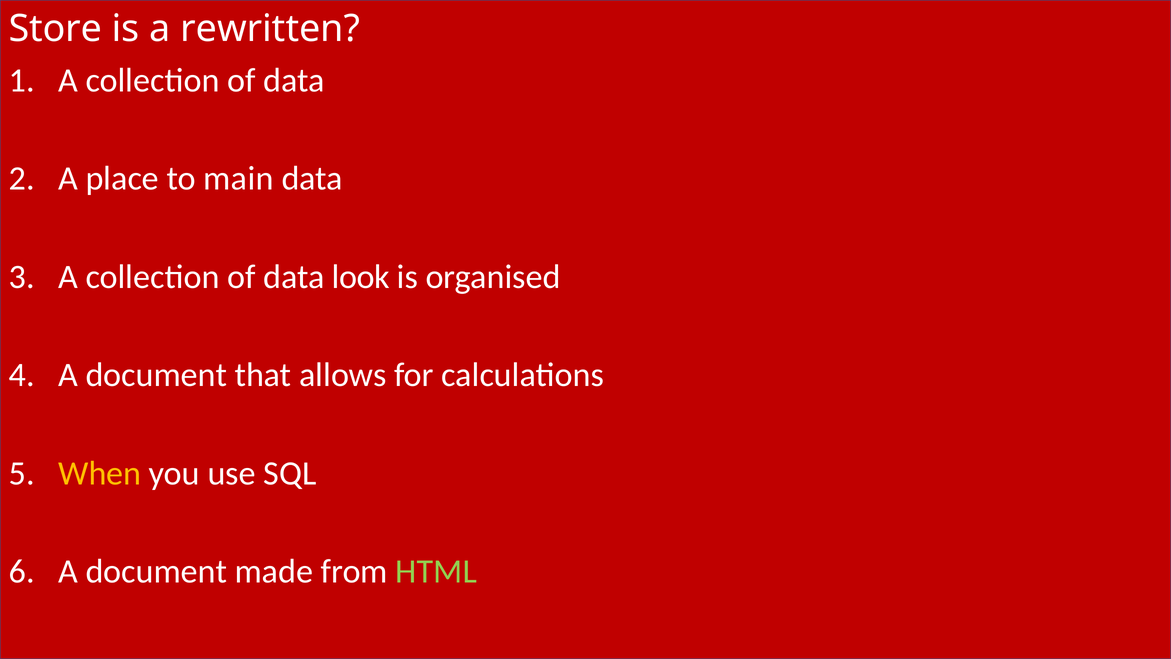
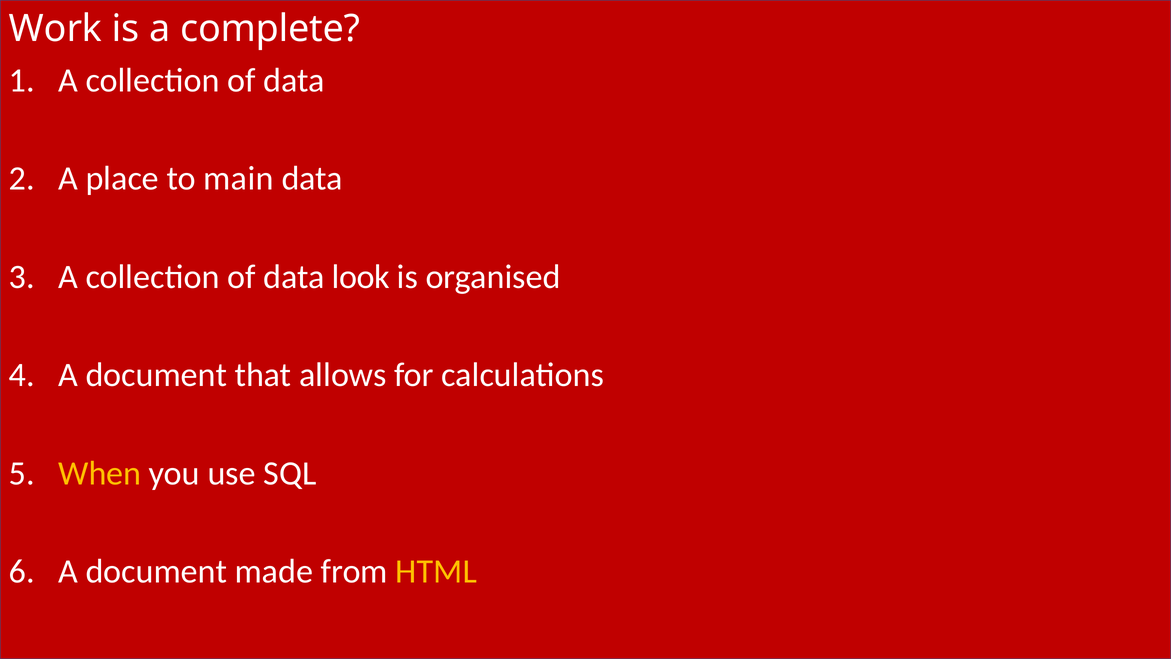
Store: Store -> Work
rewritten: rewritten -> complete
HTML colour: light green -> yellow
